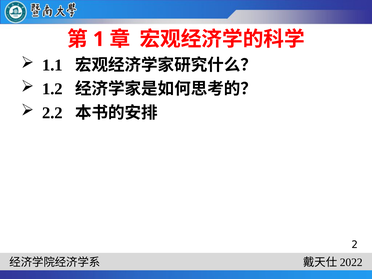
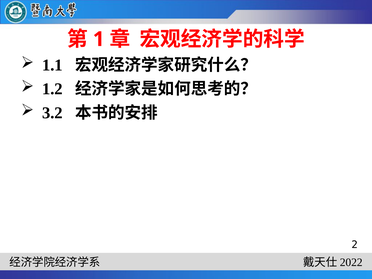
2.2: 2.2 -> 3.2
